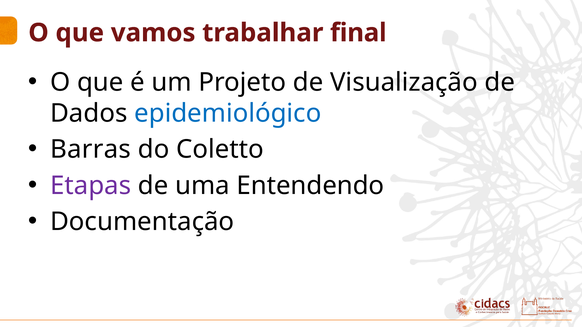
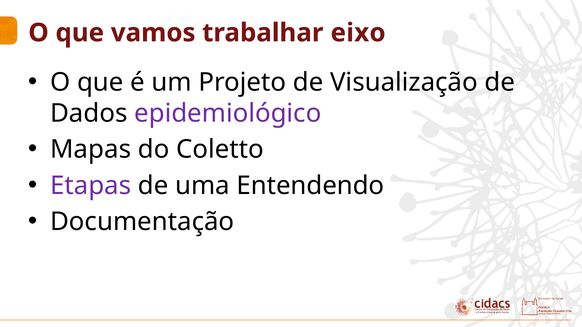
final: final -> eixo
epidemiológico colour: blue -> purple
Barras: Barras -> Mapas
